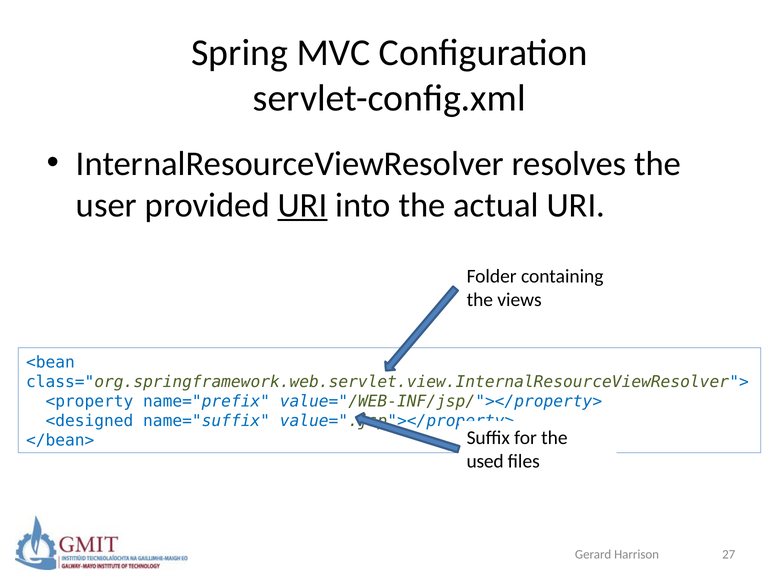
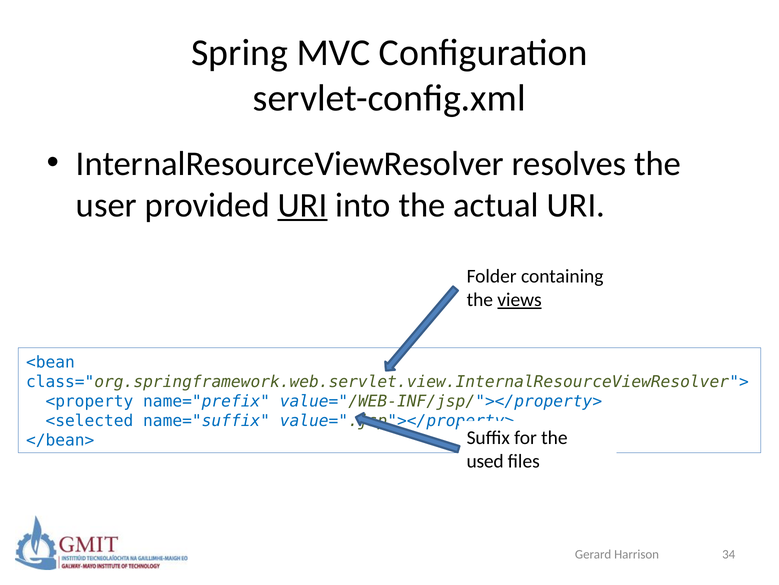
views underline: none -> present
<designed: <designed -> <selected
27: 27 -> 34
